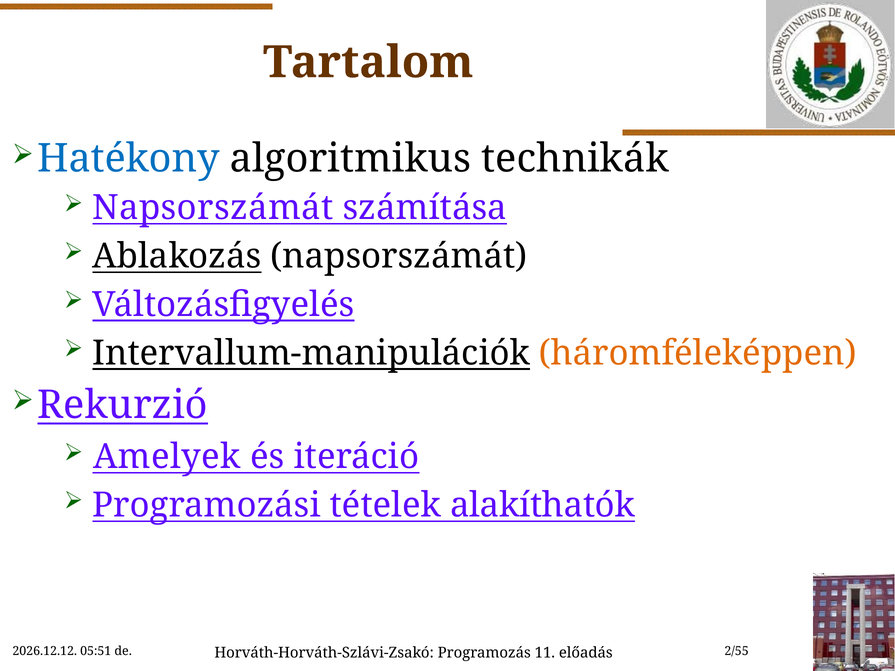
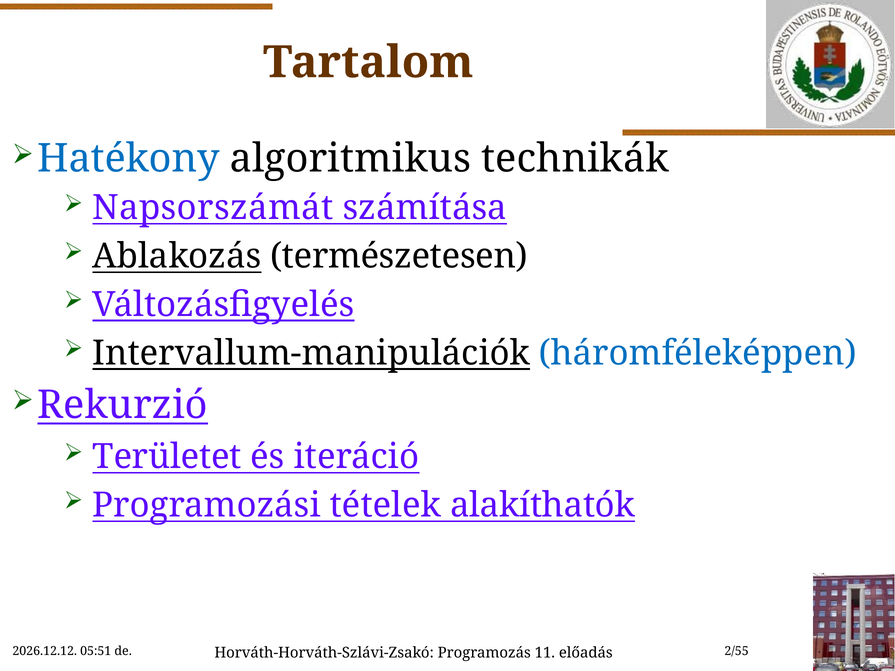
Ablakozás napsorszámát: napsorszámát -> természetesen
háromféleképpen colour: orange -> blue
Amelyek: Amelyek -> Területet
